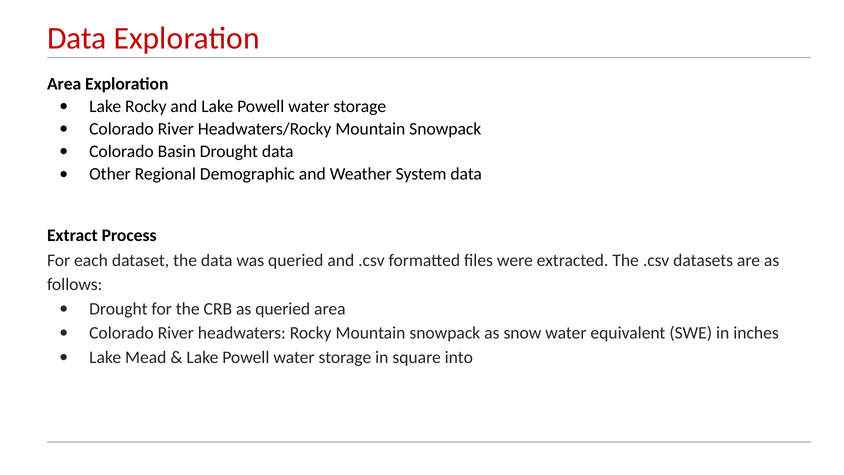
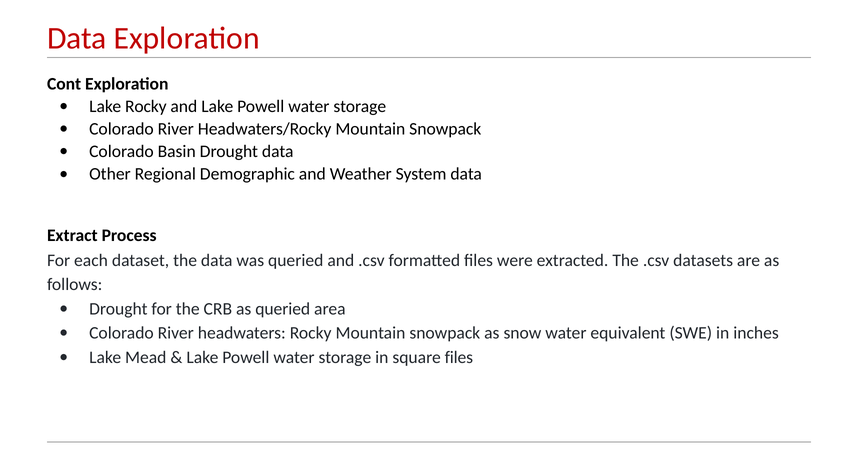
Area at (64, 84): Area -> Cont
square into: into -> files
